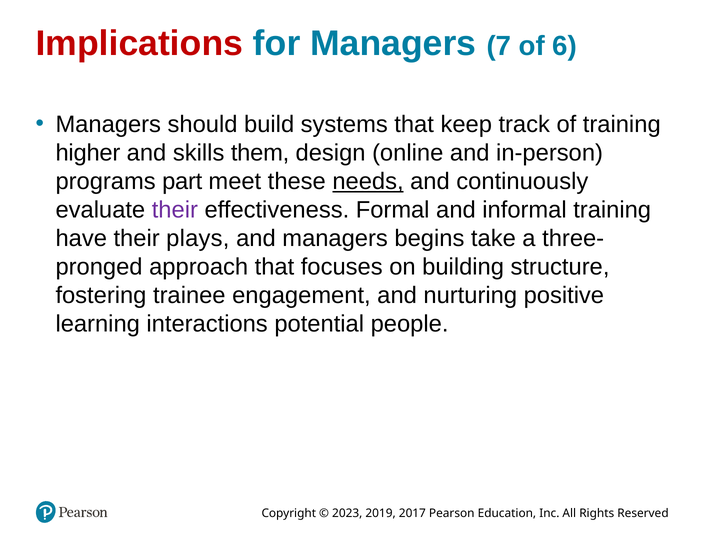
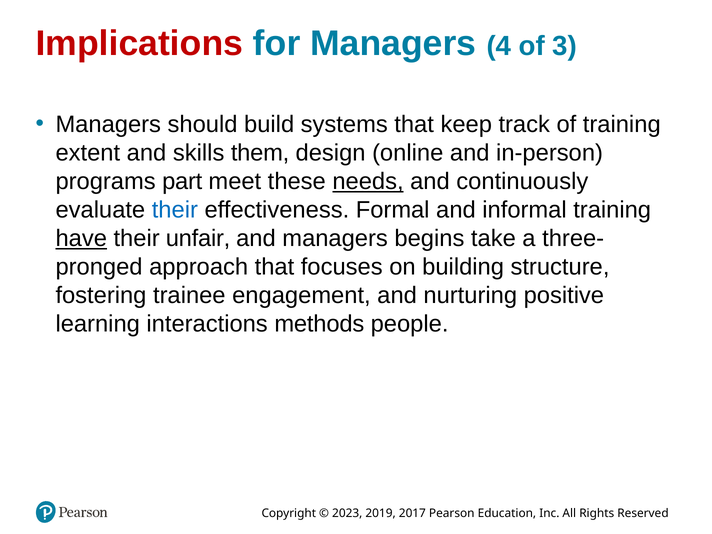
7: 7 -> 4
6: 6 -> 3
higher: higher -> extent
their at (175, 210) colour: purple -> blue
have underline: none -> present
plays: plays -> unfair
potential: potential -> methods
